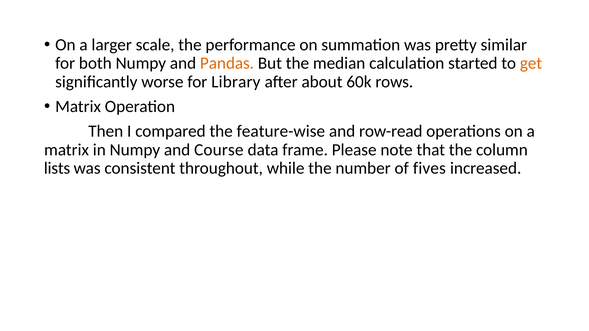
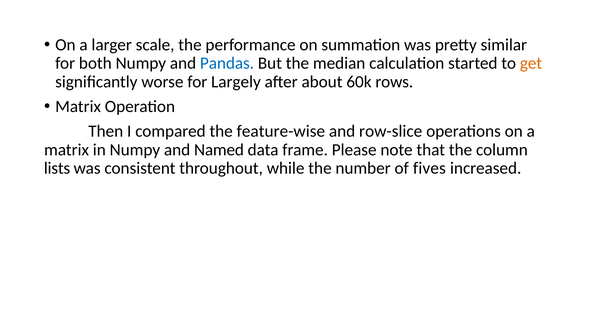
Pandas colour: orange -> blue
Library: Library -> Largely
row-read: row-read -> row-slice
Course: Course -> Named
